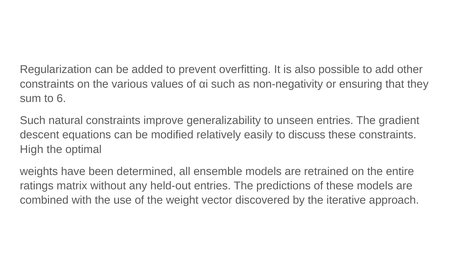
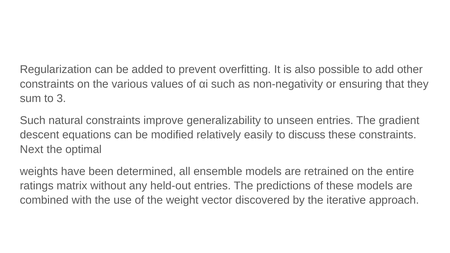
6: 6 -> 3
High: High -> Next
